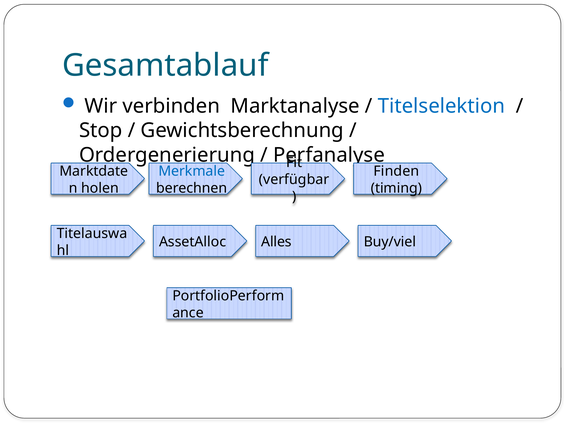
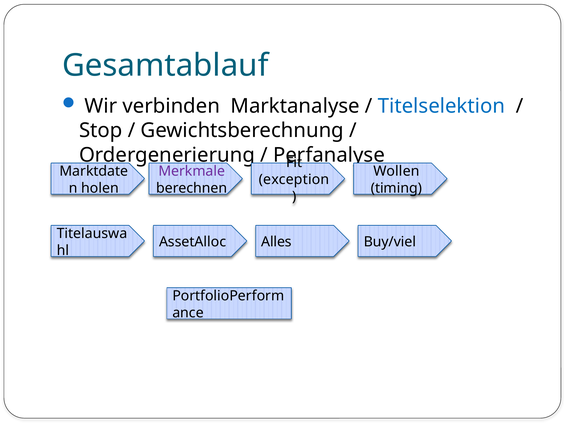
Merkmale colour: blue -> purple
Finden: Finden -> Wollen
verfügbar: verfügbar -> exception
